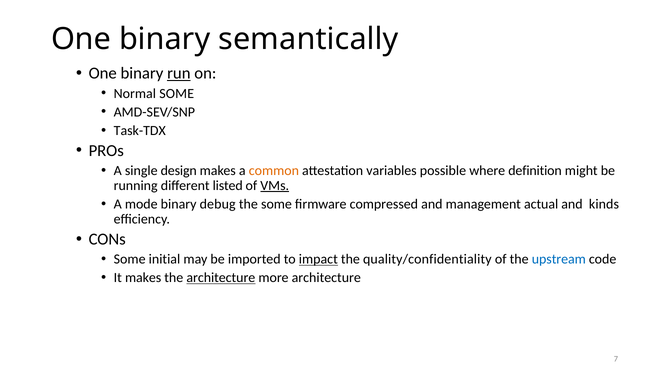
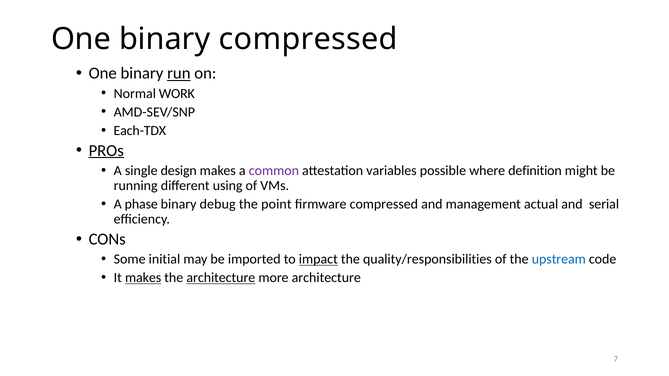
binary semantically: semantically -> compressed
Normal SOME: SOME -> WORK
Task-TDX: Task-TDX -> Each-TDX
PROs underline: none -> present
common colour: orange -> purple
listed: listed -> using
VMs underline: present -> none
mode: mode -> phase
the some: some -> point
kinds: kinds -> serial
quality/confidentiality: quality/confidentiality -> quality/responsibilities
makes at (143, 278) underline: none -> present
